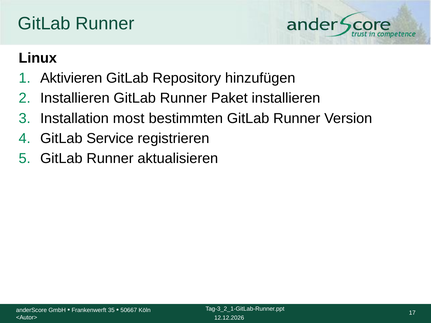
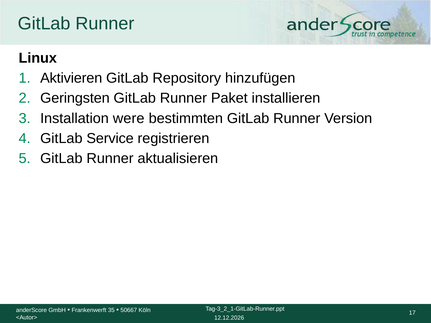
Installieren at (75, 98): Installieren -> Geringsten
most: most -> were
